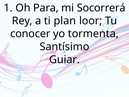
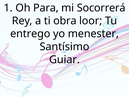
plan: plan -> obra
conocer: conocer -> entrego
tormenta: tormenta -> menester
